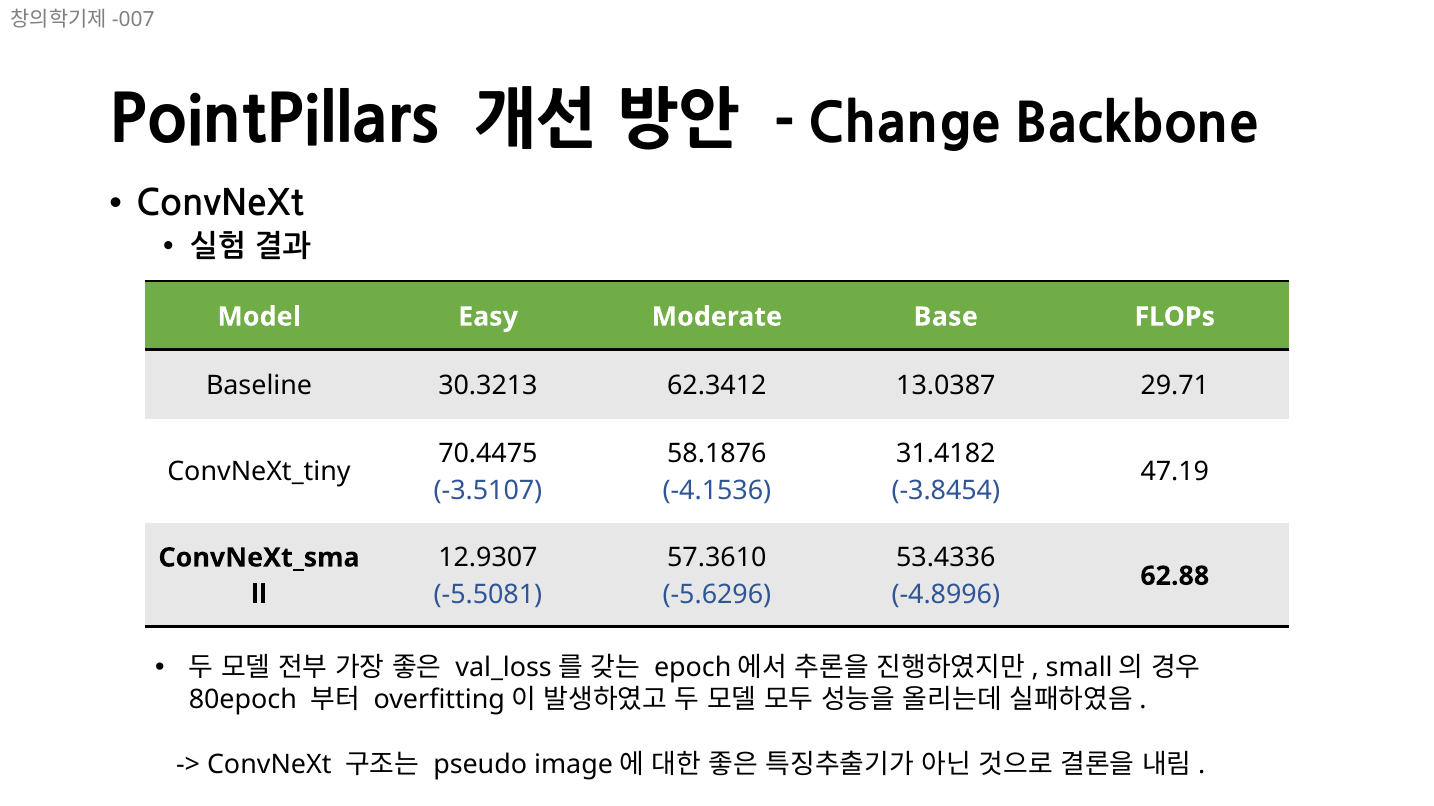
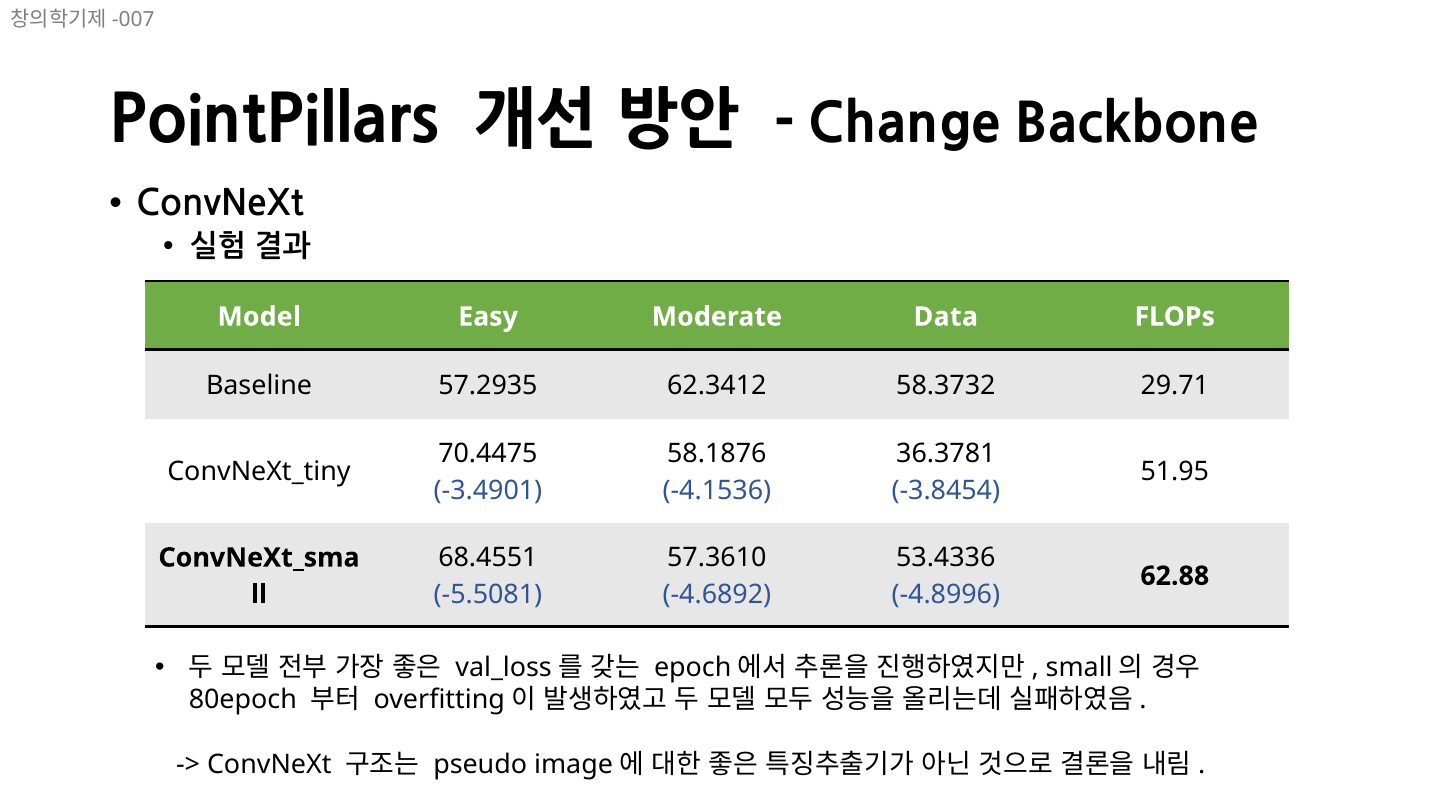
Base: Base -> Data
30.3213: 30.3213 -> 57.2935
13.0387: 13.0387 -> 58.3732
31.4182: 31.4182 -> 36.3781
47.19: 47.19 -> 51.95
-3.5107: -3.5107 -> -3.4901
12.9307: 12.9307 -> 68.4551
-5.6296: -5.6296 -> -4.6892
